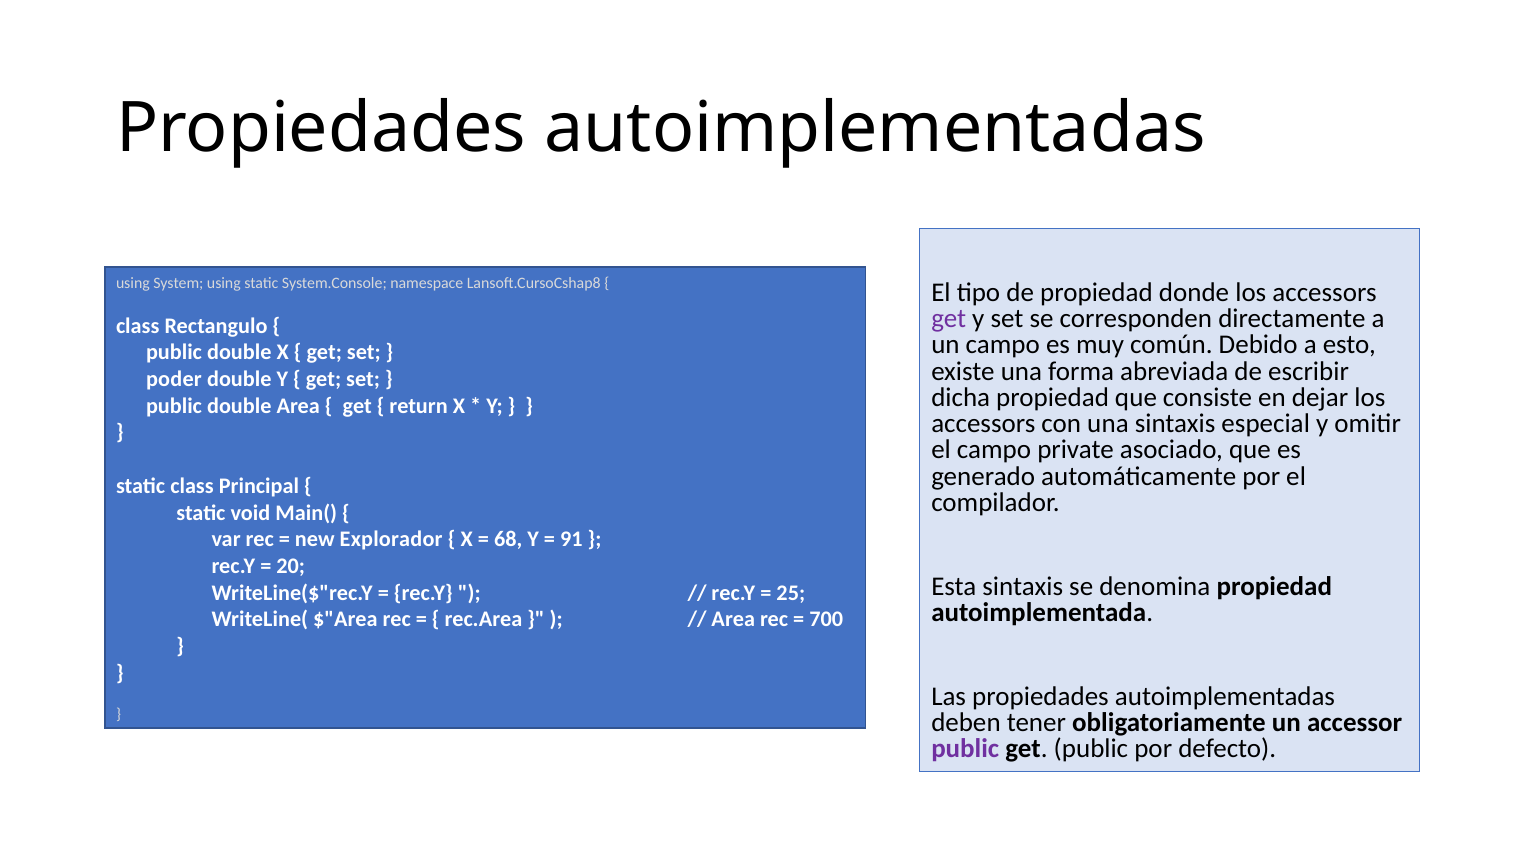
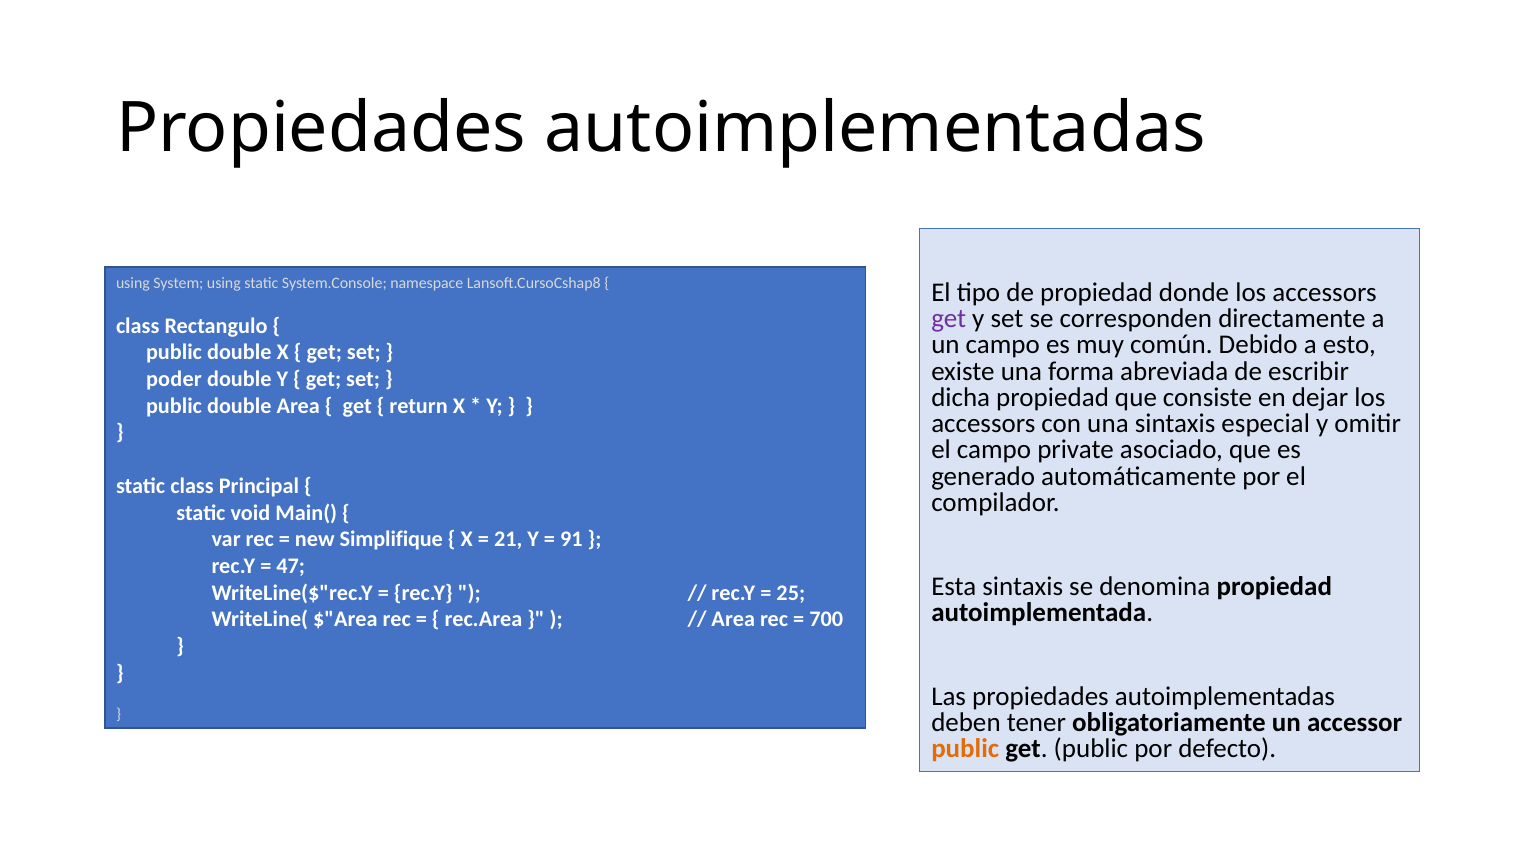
Explorador: Explorador -> Simplifique
68: 68 -> 21
20: 20 -> 47
public at (965, 749) colour: purple -> orange
